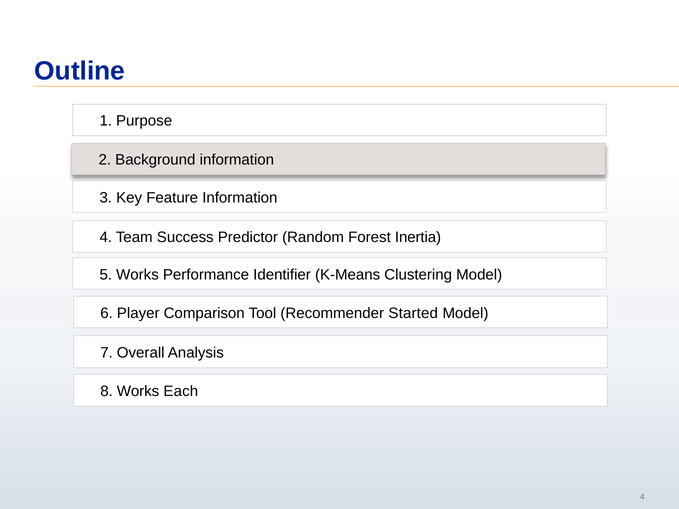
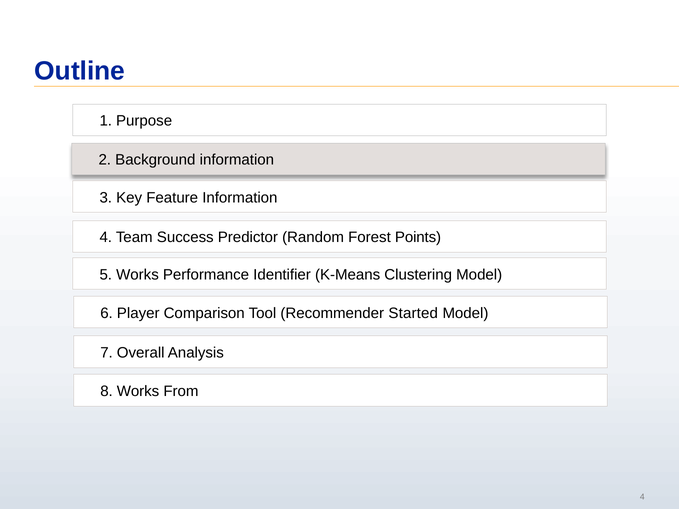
Inertia: Inertia -> Points
Each: Each -> From
